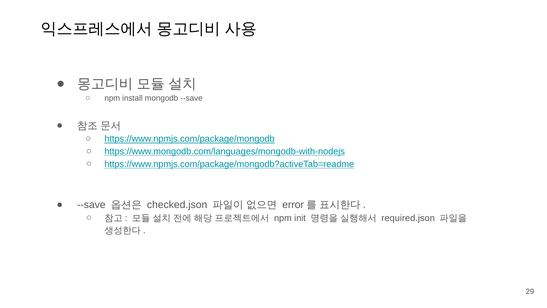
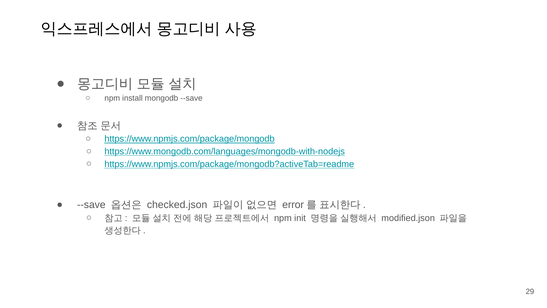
required.json: required.json -> modified.json
